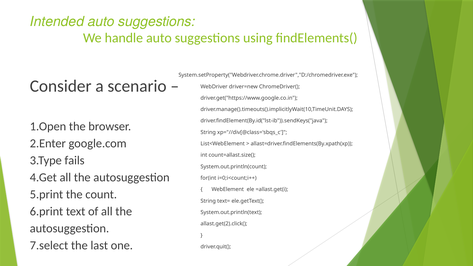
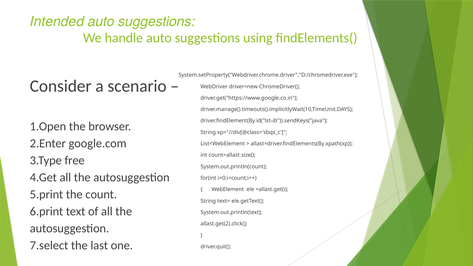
fails: fails -> free
